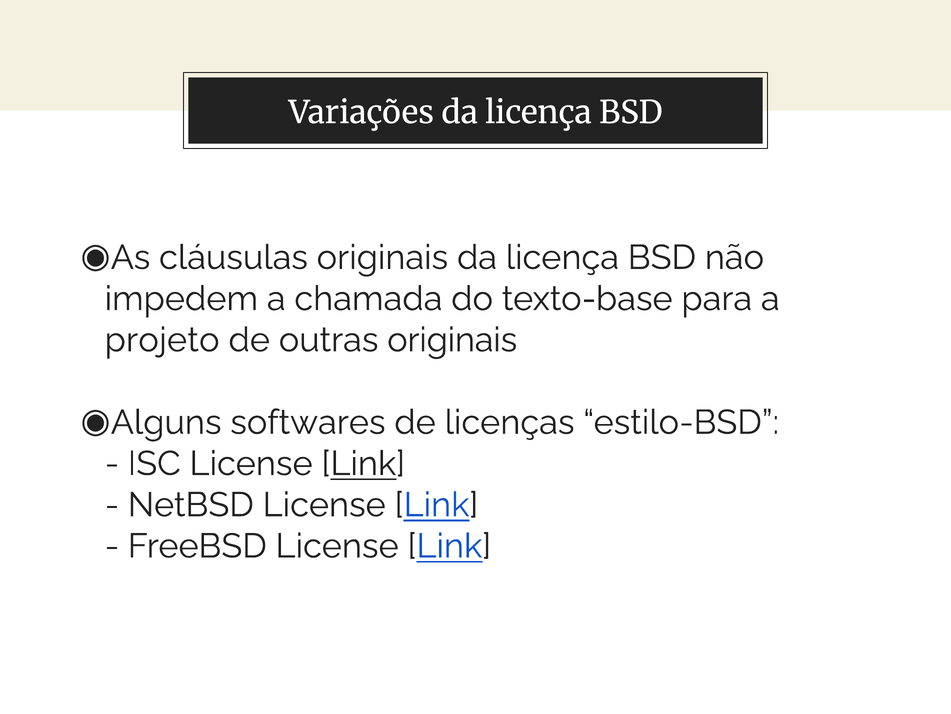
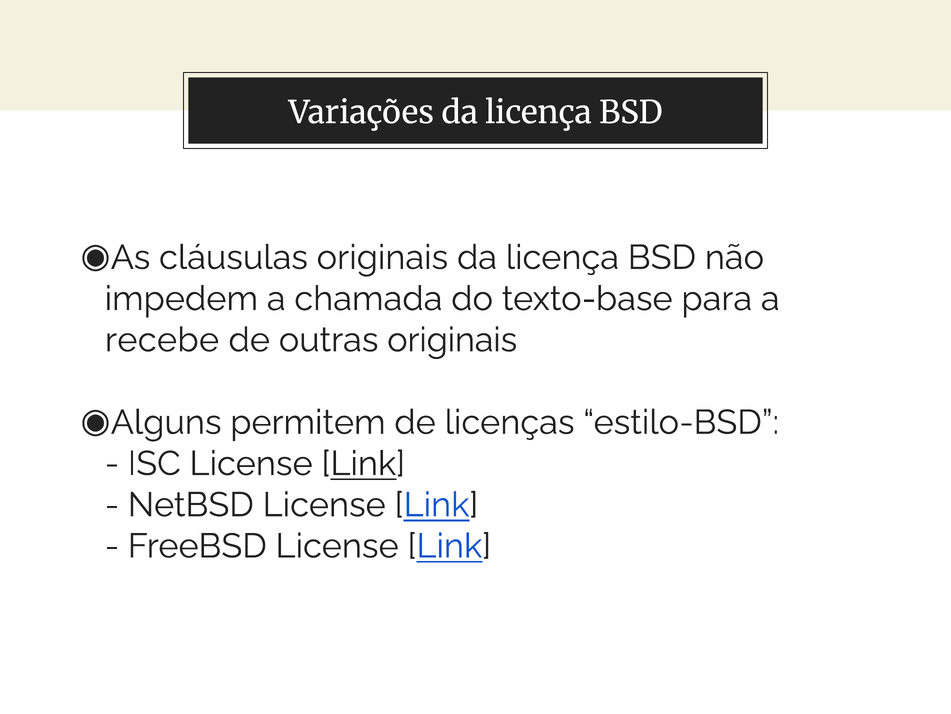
projeto: projeto -> recebe
softwares: softwares -> permitem
